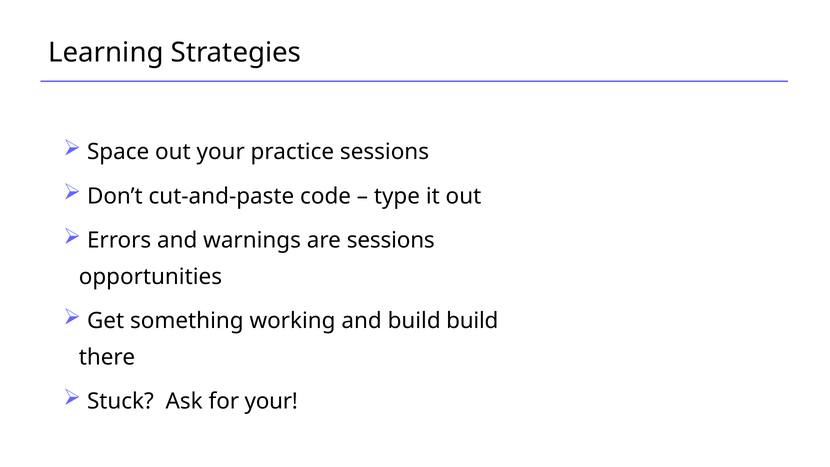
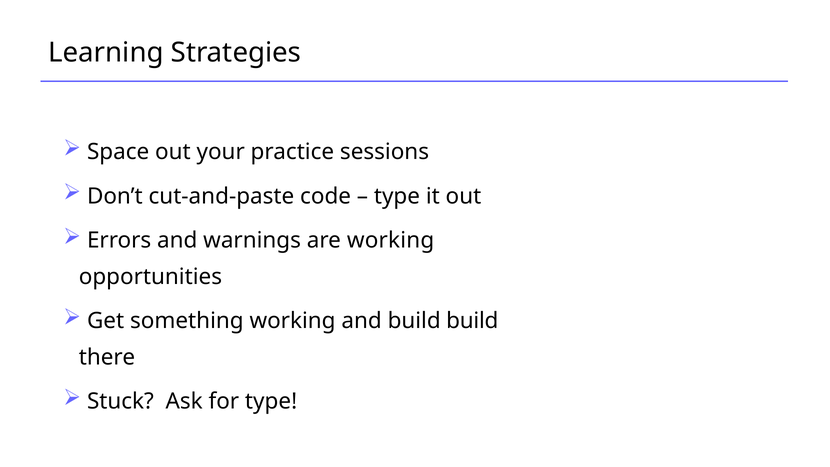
are sessions: sessions -> working
for your: your -> type
